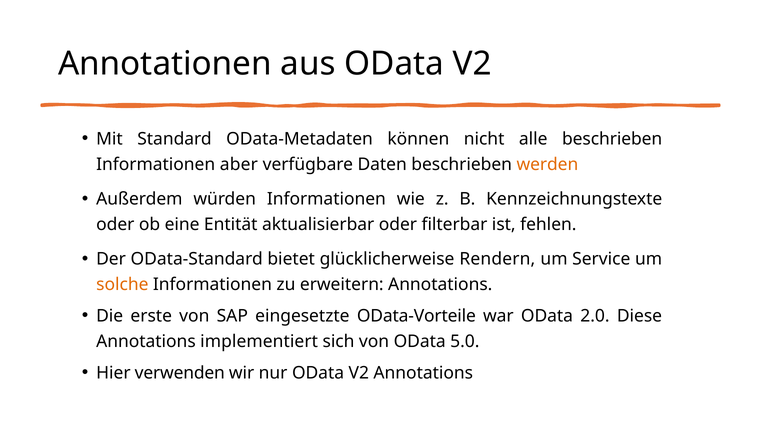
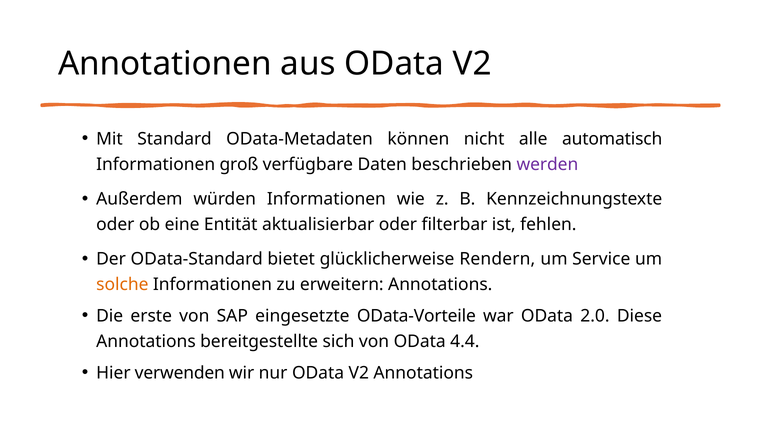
alle beschrieben: beschrieben -> automatisch
aber: aber -> groß
werden colour: orange -> purple
implementiert: implementiert -> bereitgestellte
5.0: 5.0 -> 4.4
